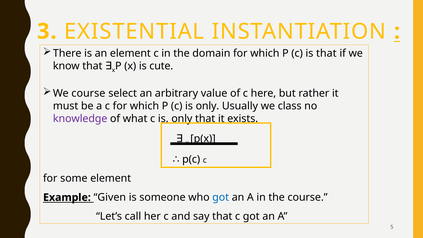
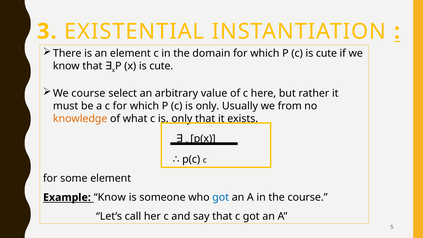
c is that: that -> cute
class: class -> from
knowledge colour: purple -> orange
Example Given: Given -> Know
